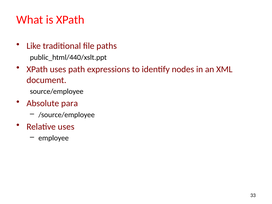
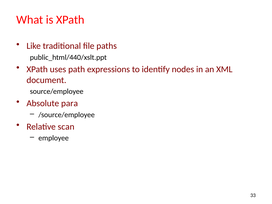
Relative uses: uses -> scan
